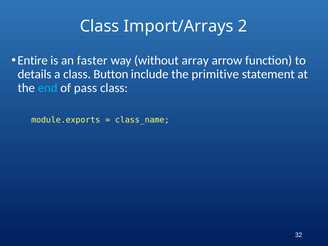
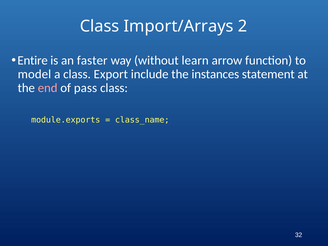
array: array -> learn
details: details -> model
Button: Button -> Export
primitive: primitive -> instances
end colour: light blue -> pink
